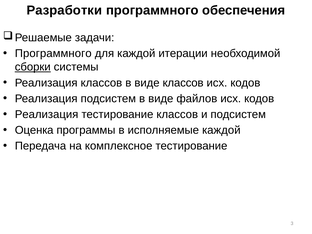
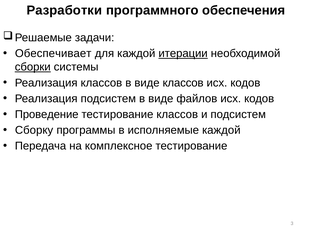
Программного at (53, 53): Программного -> Обеспечивает
итерации underline: none -> present
Реализация at (47, 114): Реализация -> Проведение
Оценка: Оценка -> Сборку
